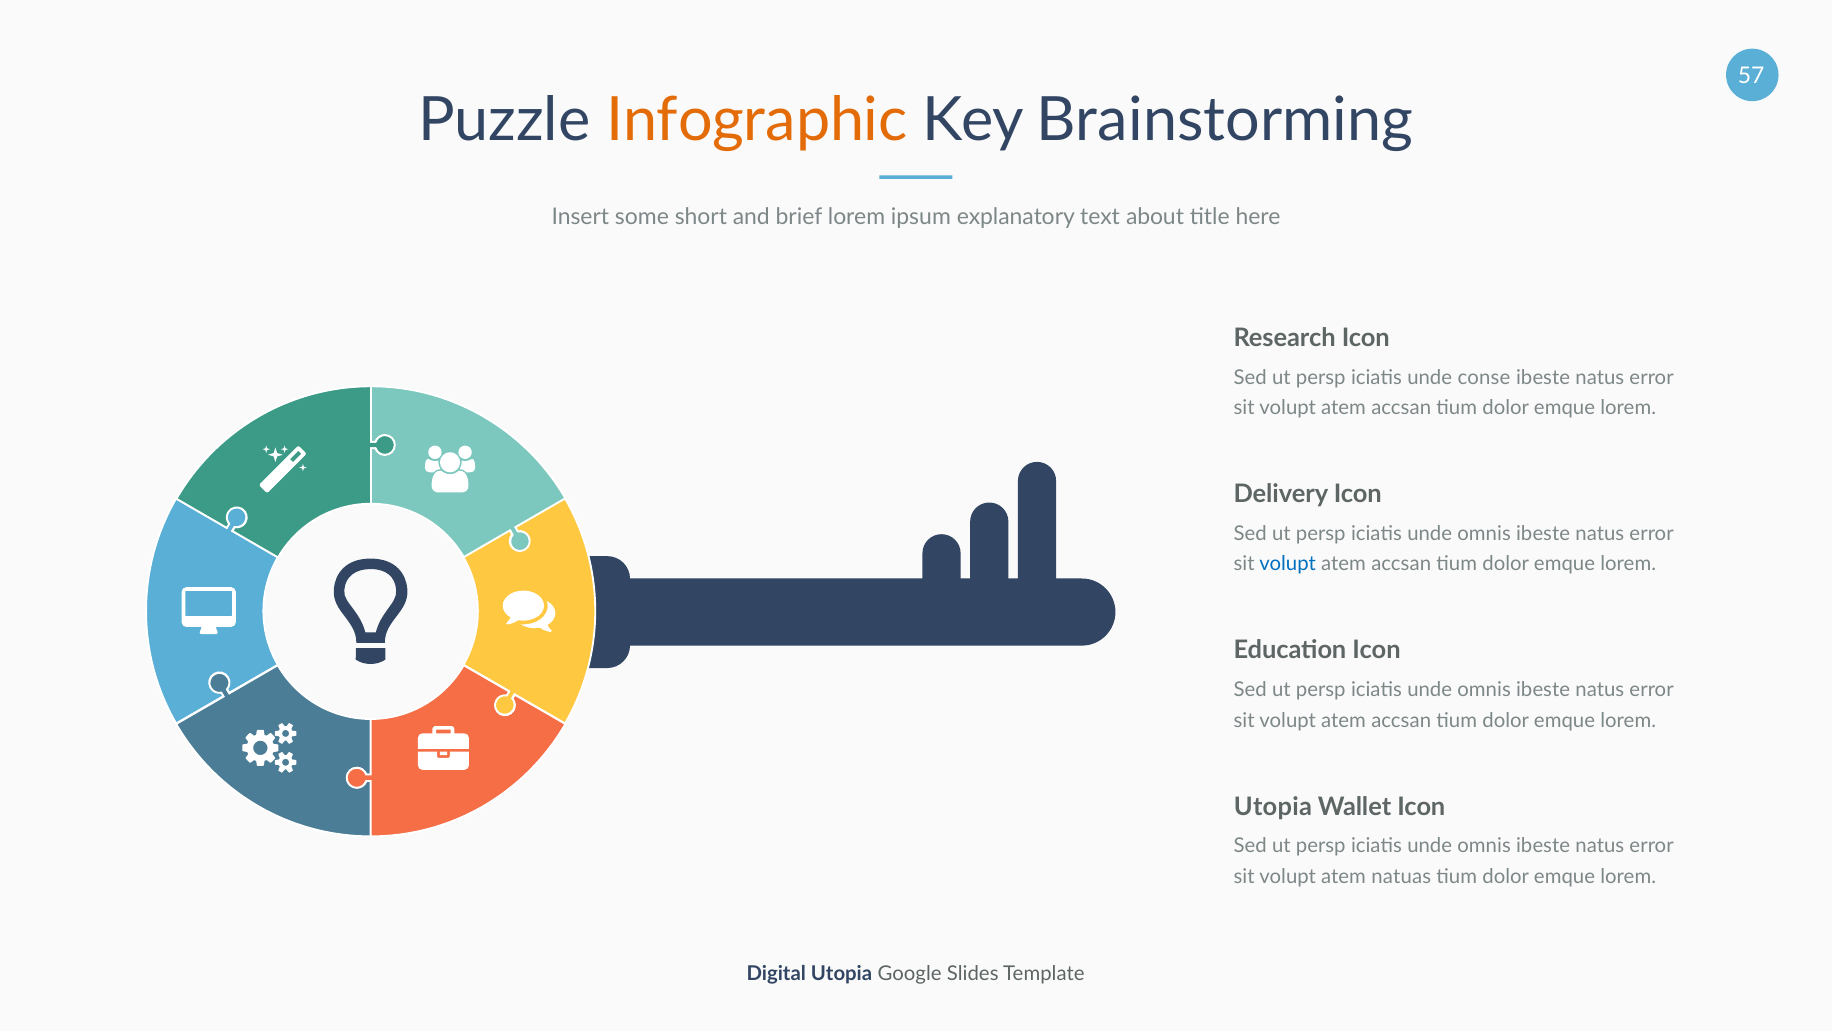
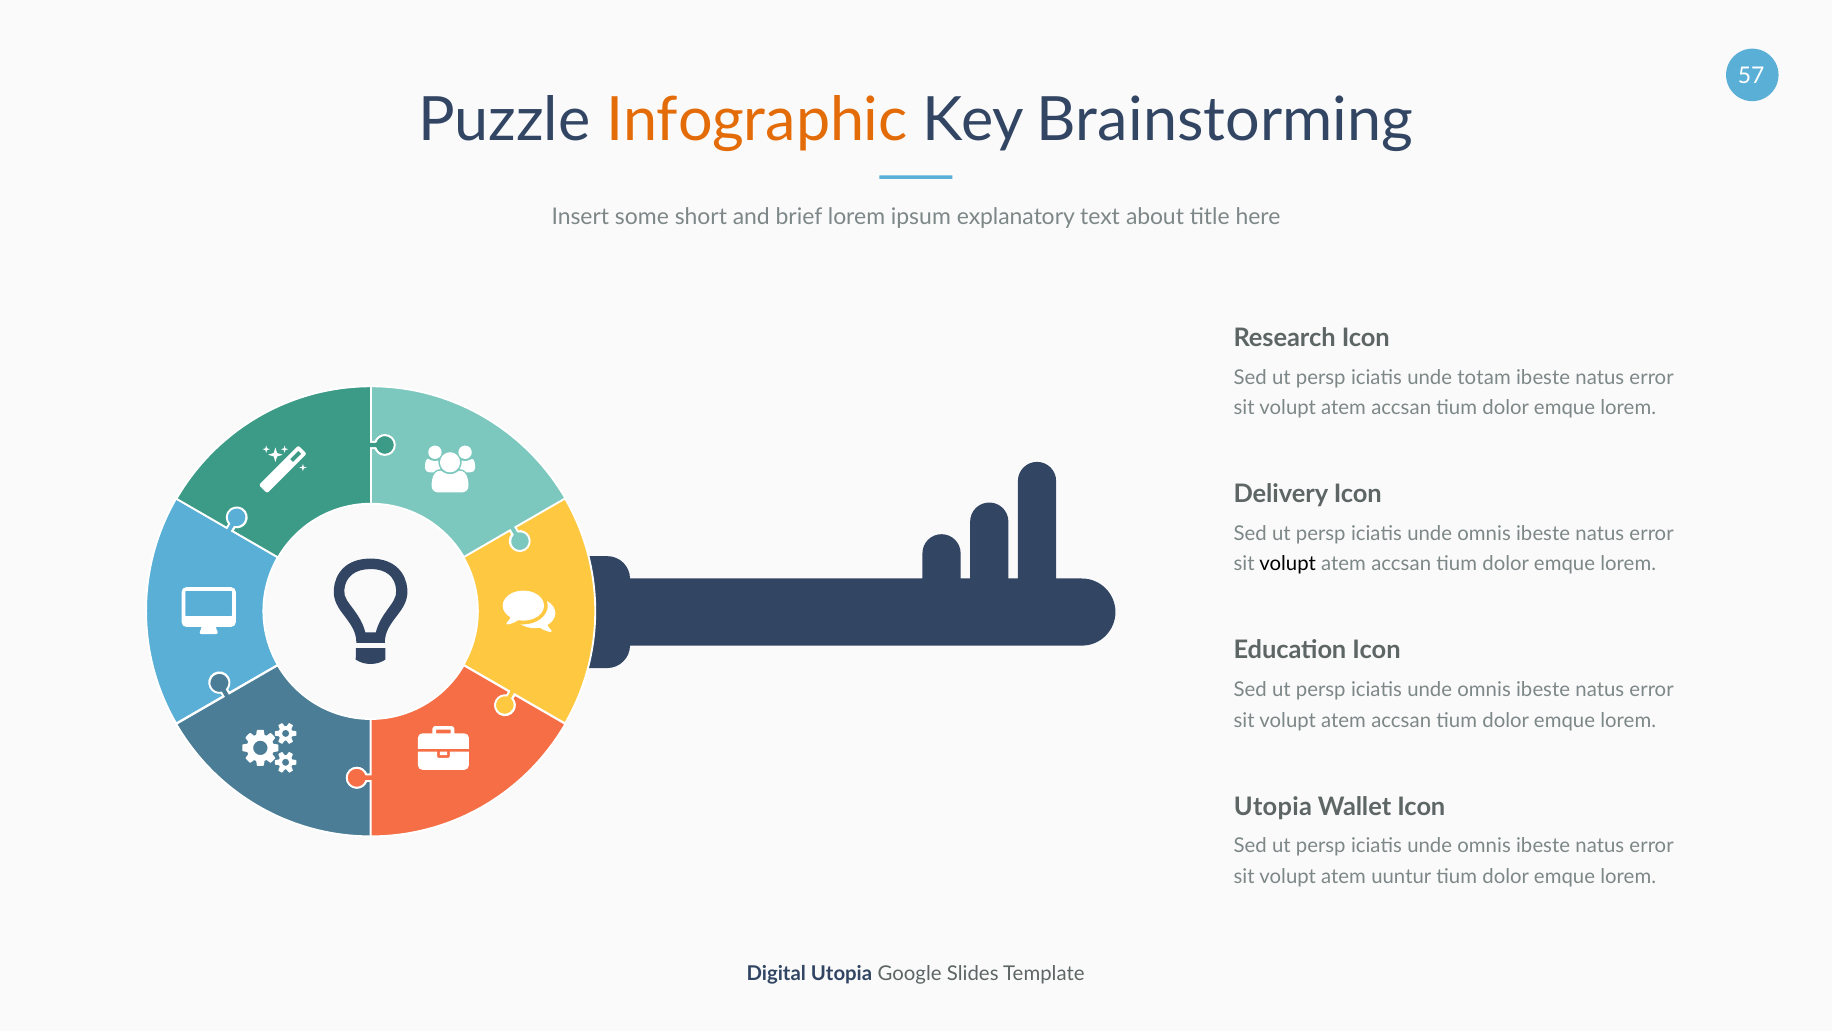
conse: conse -> totam
volupt at (1288, 564) colour: blue -> black
natuas: natuas -> uuntur
